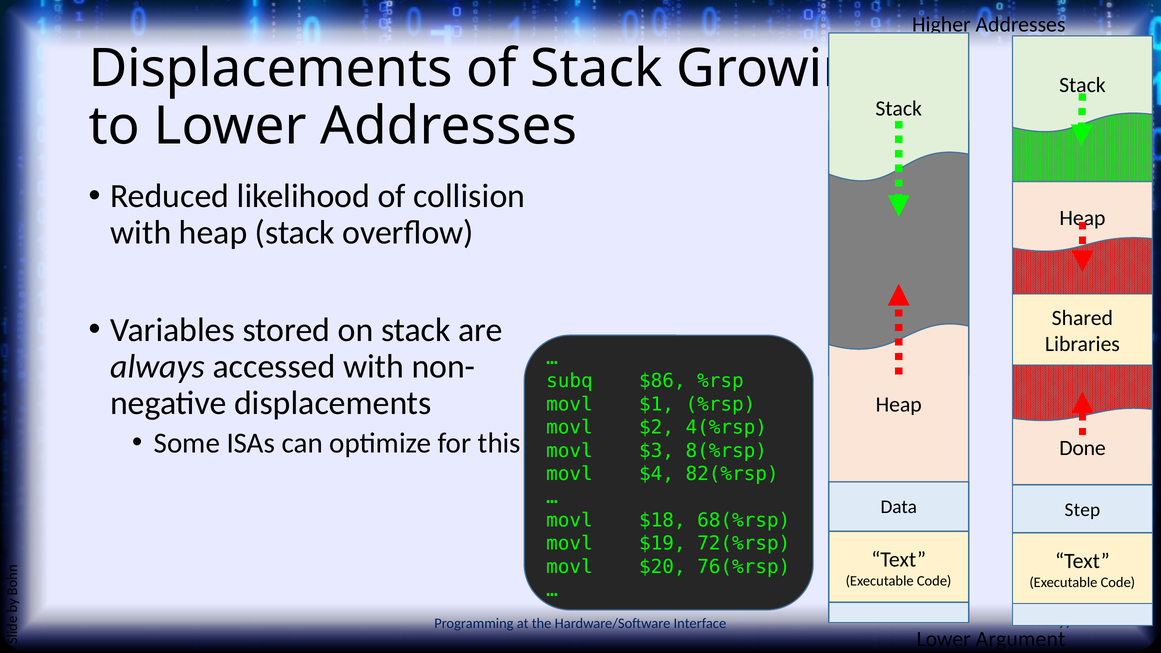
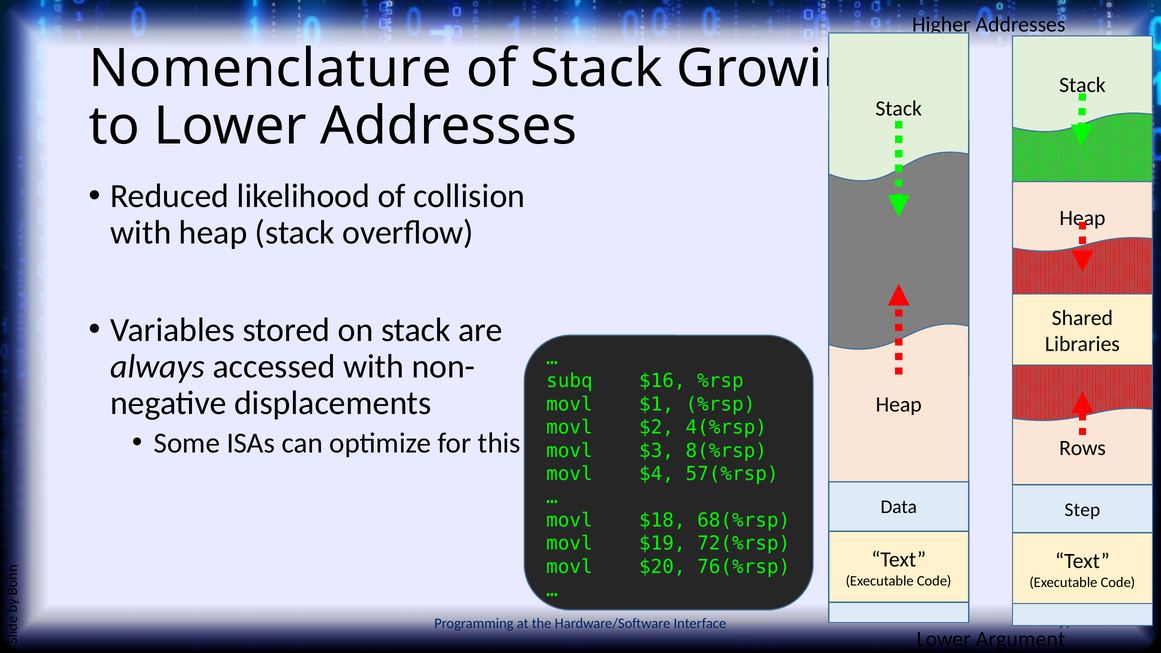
Displacements at (271, 69): Displacements -> Nomenclature
$86: $86 -> $16
Done: Done -> Rows
82(%rsp: 82(%rsp -> 57(%rsp
